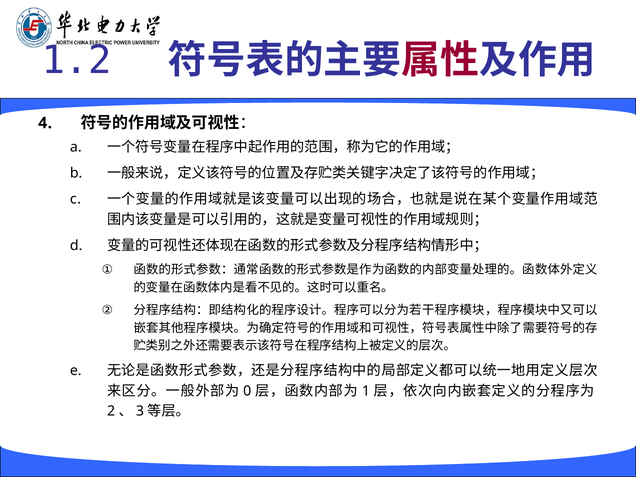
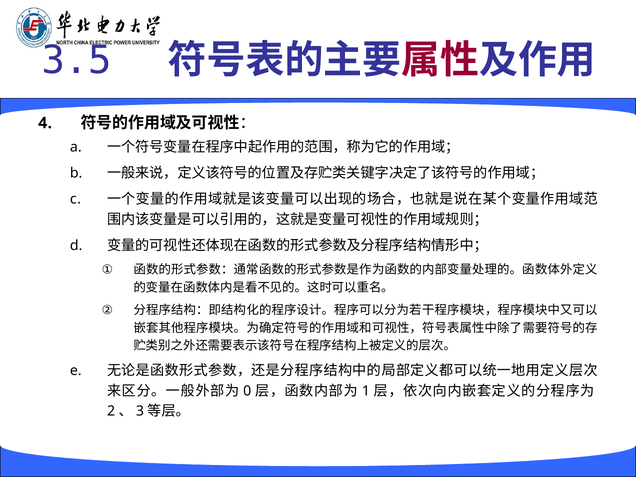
1.2: 1.2 -> 3.5
